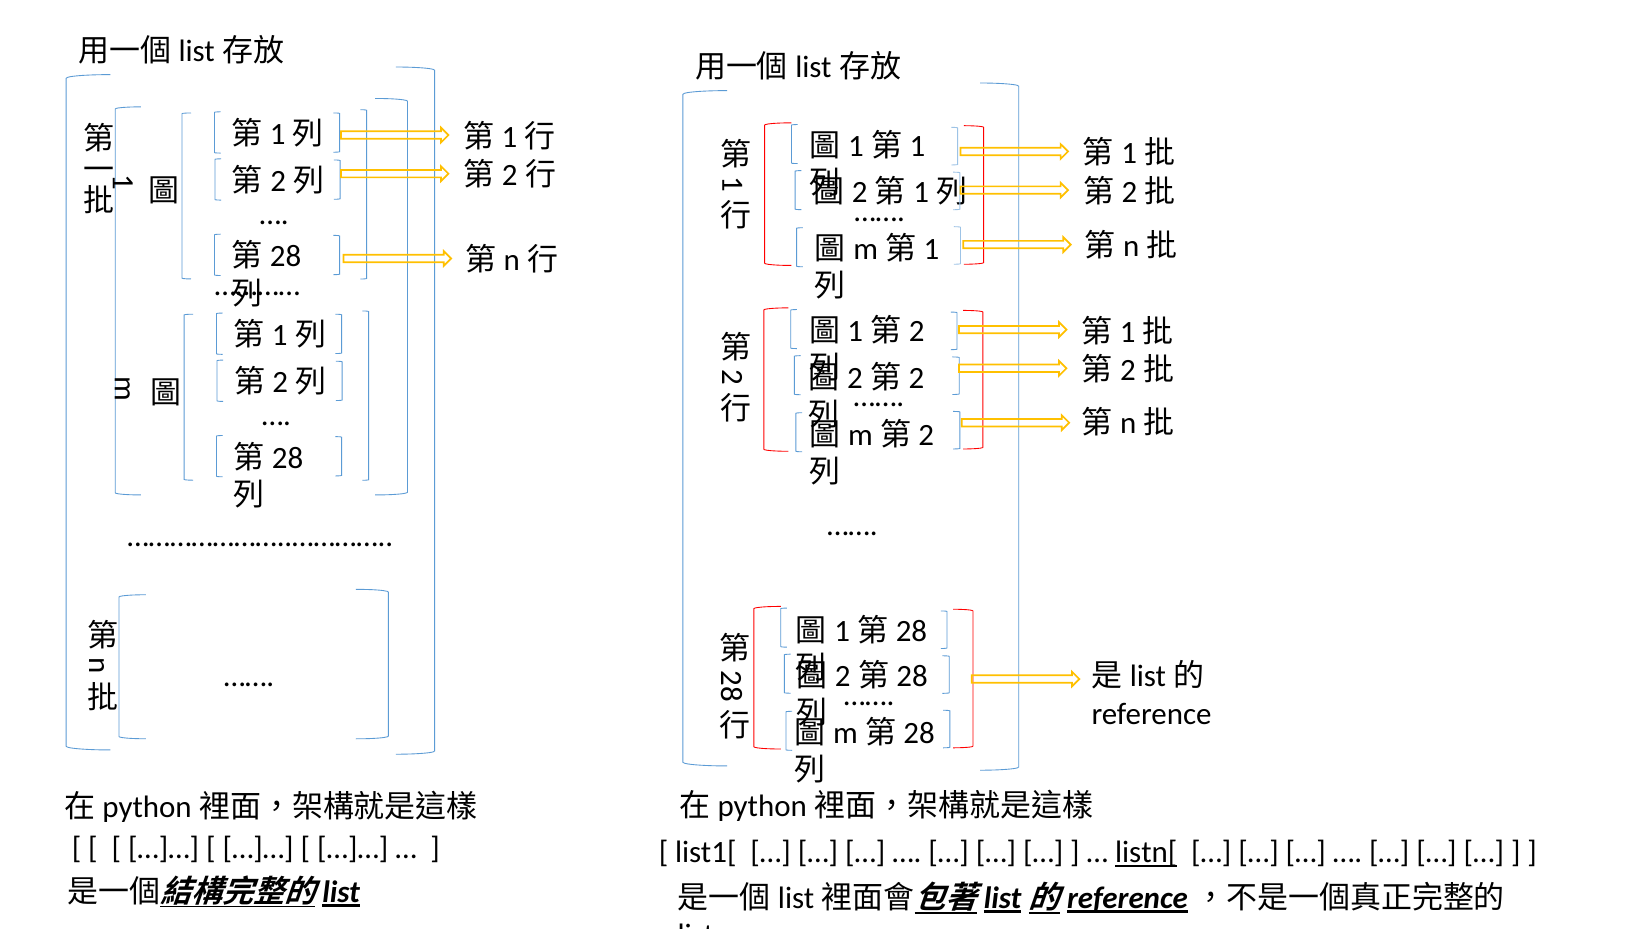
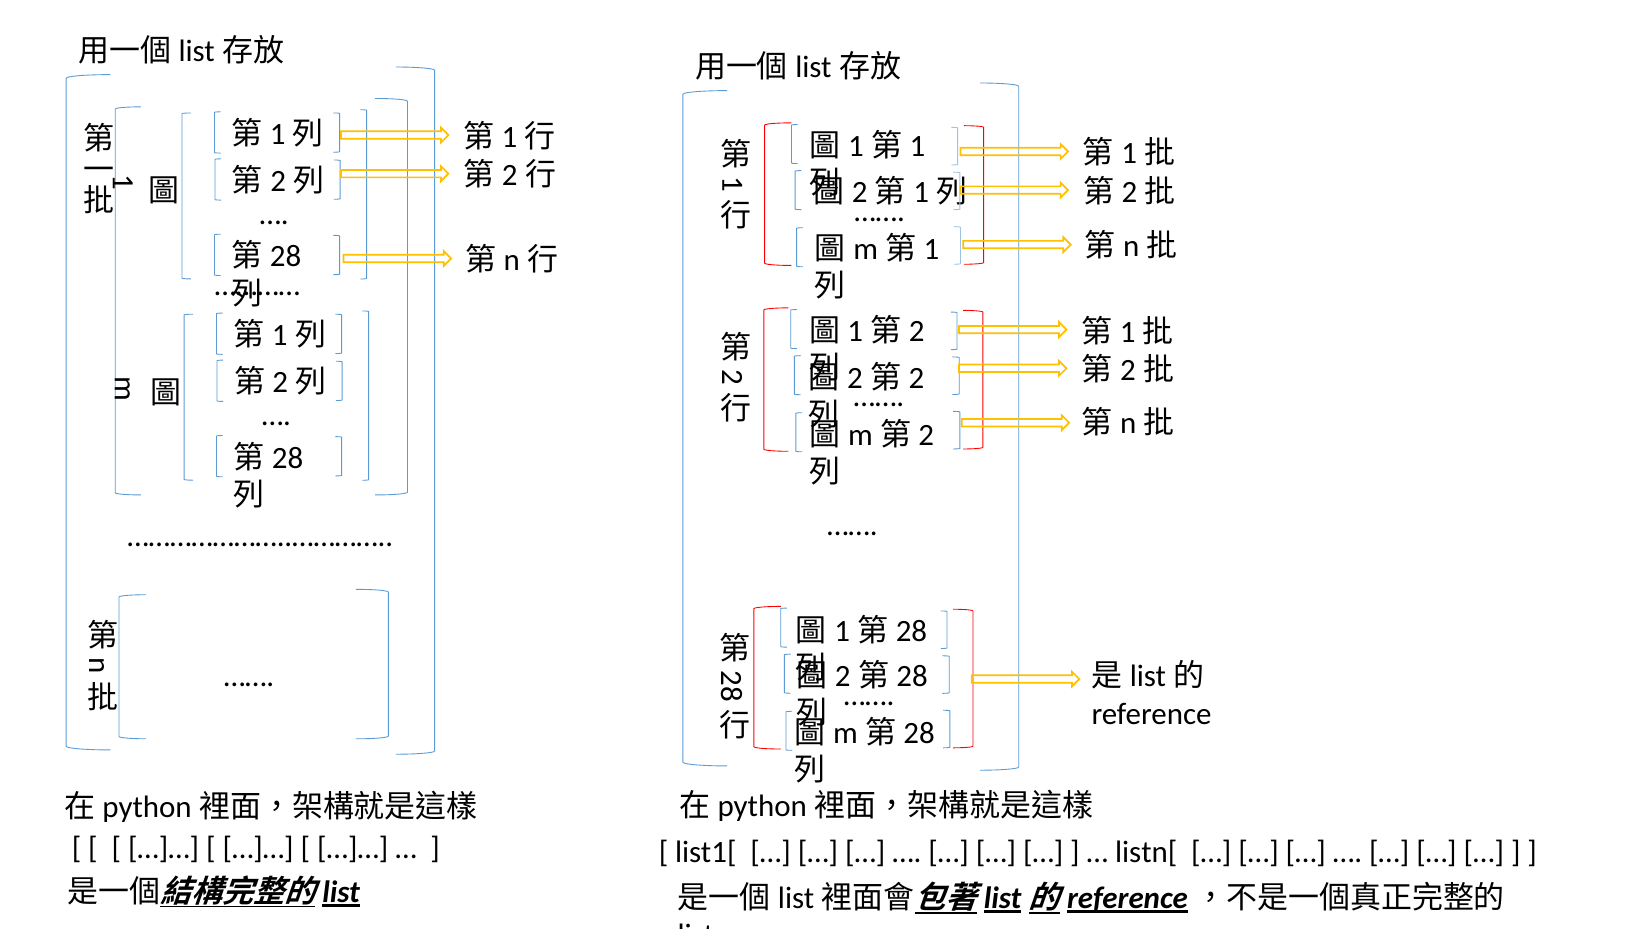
listn[ underline: present -> none
